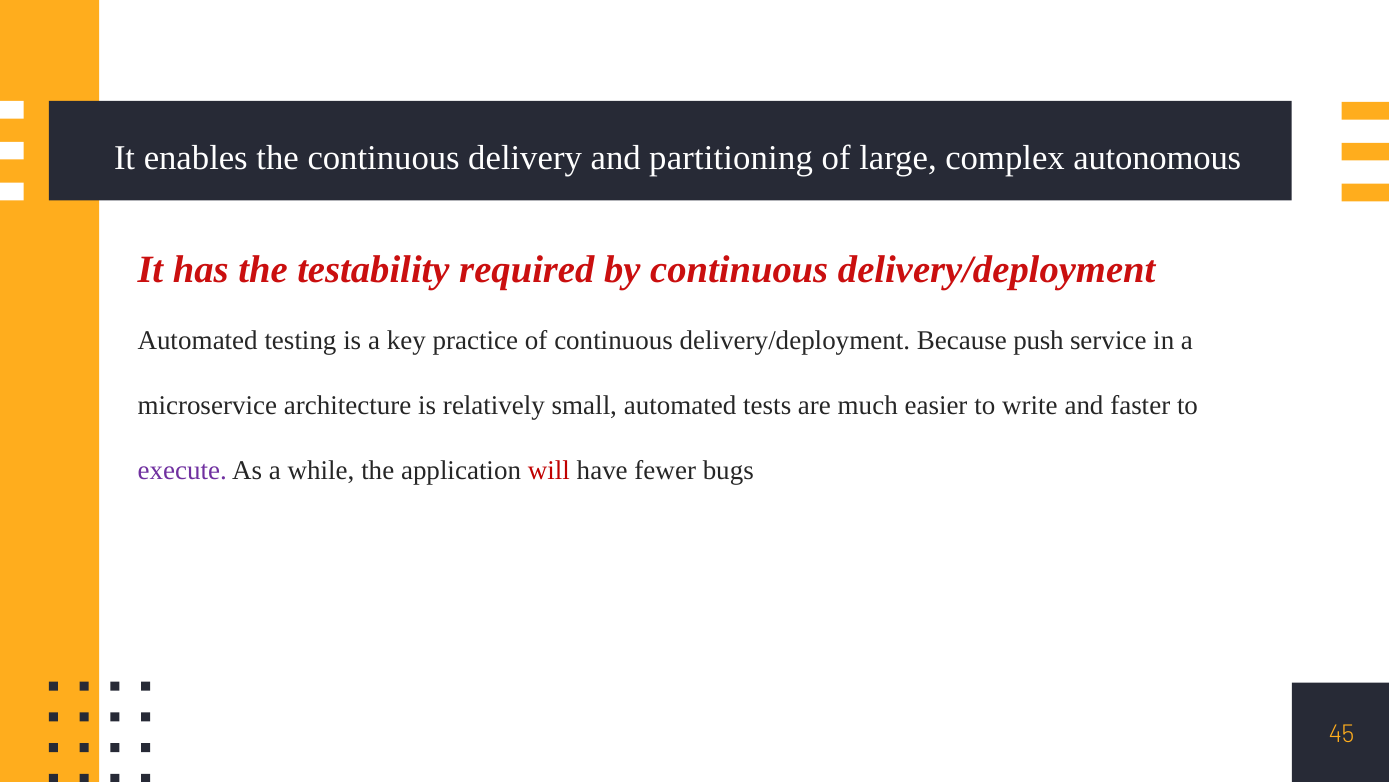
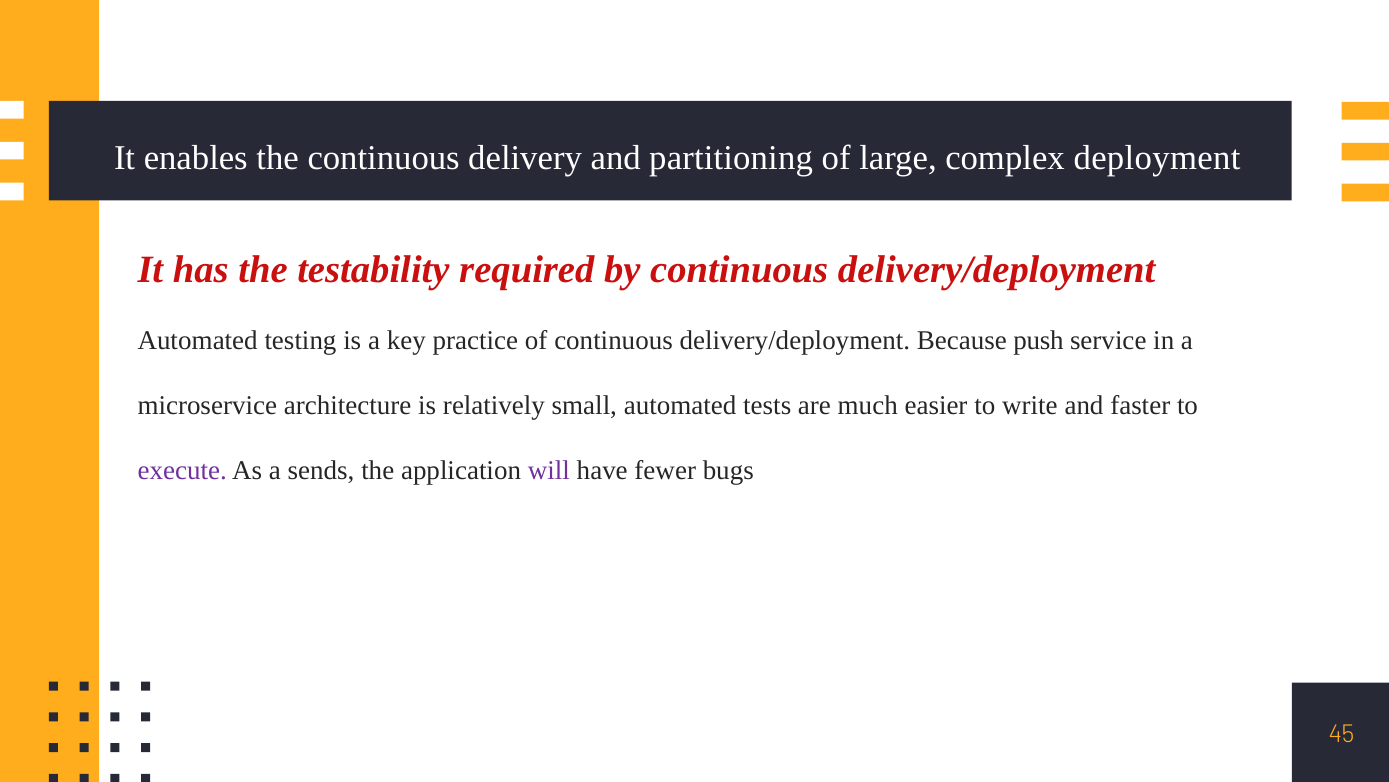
autonomous: autonomous -> deployment
while: while -> sends
will colour: red -> purple
